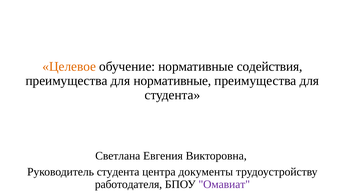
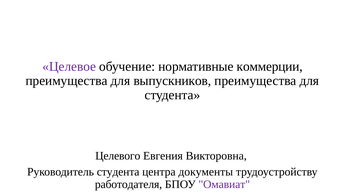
Целевое colour: orange -> purple
содействия: содействия -> коммерции
для нормативные: нормативные -> выпускников
Светлана: Светлана -> Целевого
